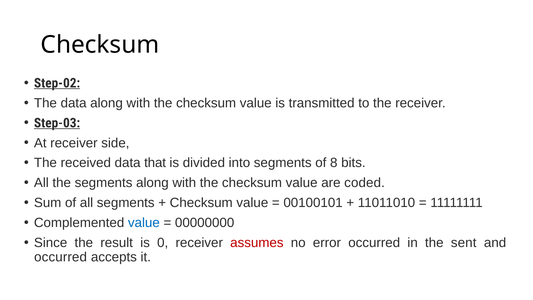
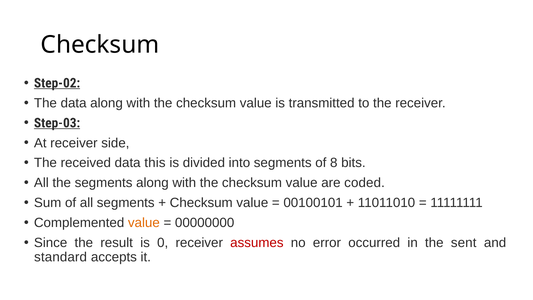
that: that -> this
value at (144, 223) colour: blue -> orange
occurred at (61, 257): occurred -> standard
